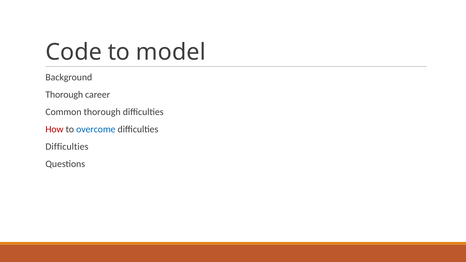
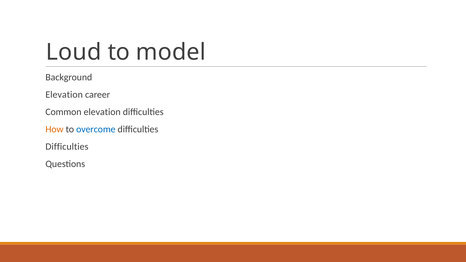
Code: Code -> Loud
Thorough at (64, 95): Thorough -> Elevation
Common thorough: thorough -> elevation
How colour: red -> orange
